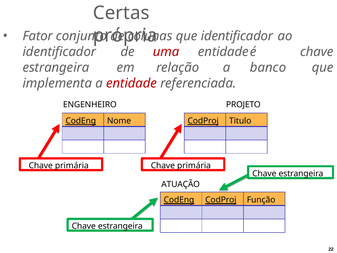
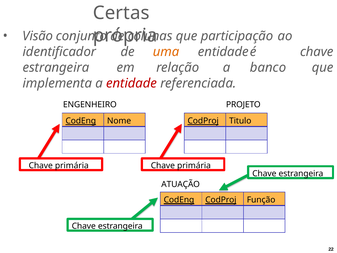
Fator: Fator -> Visão
que identificador: identificador -> participação
uma colour: red -> orange
